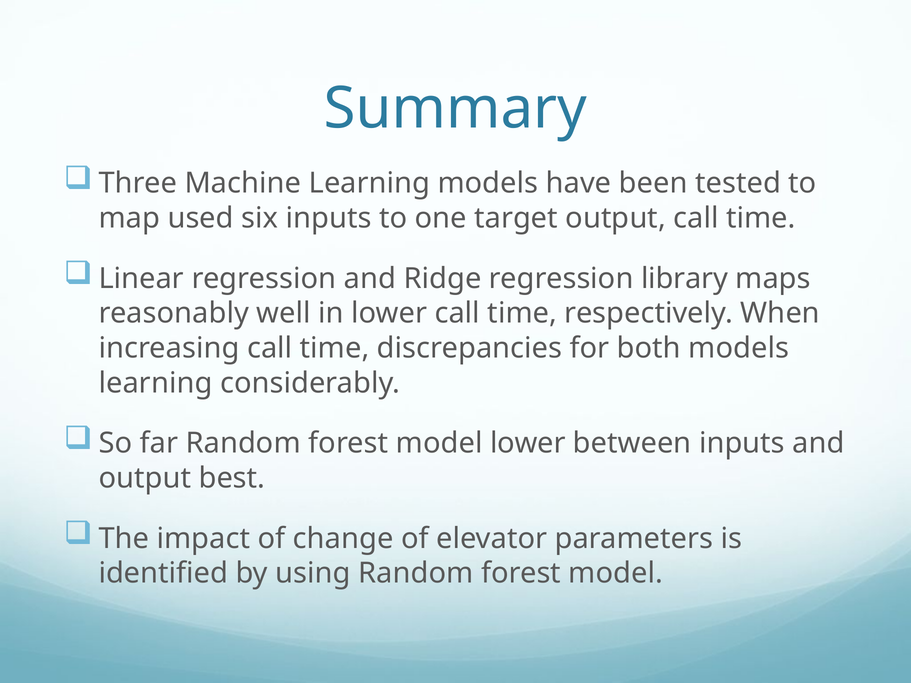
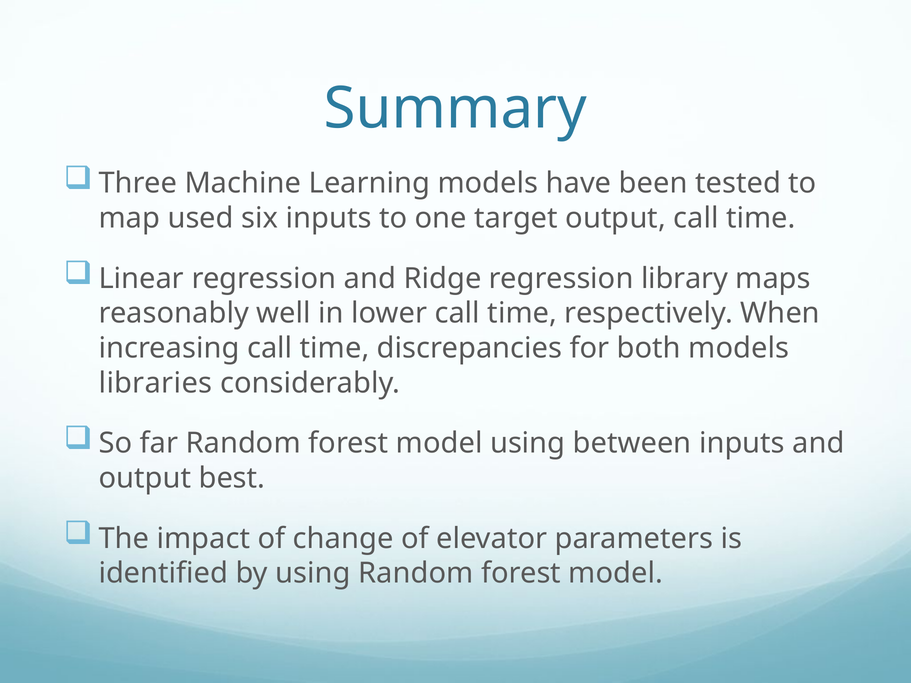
learning at (156, 383): learning -> libraries
model lower: lower -> using
